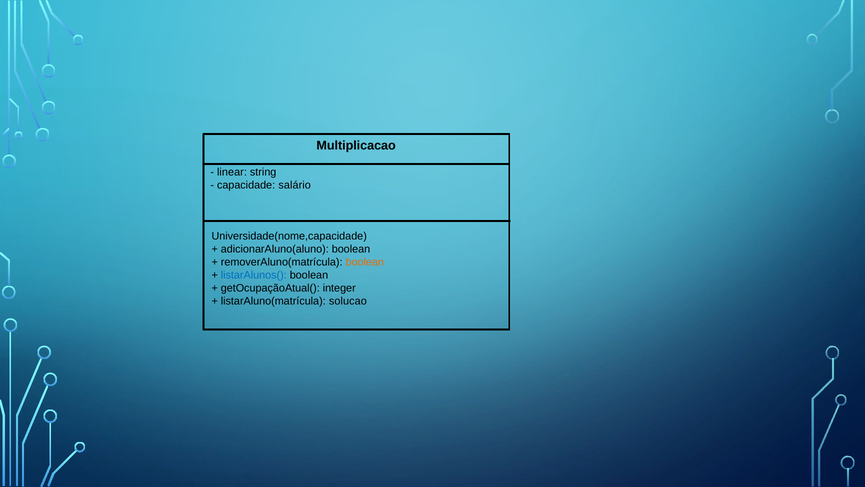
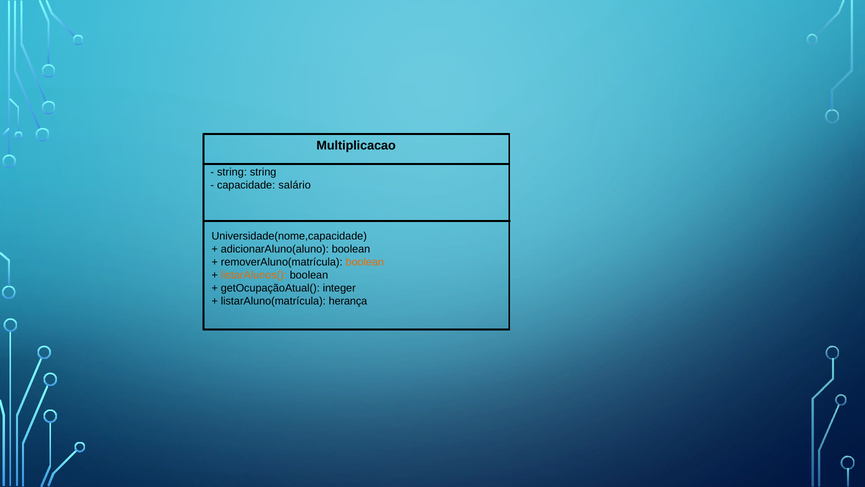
linear at (232, 172): linear -> string
listarAlunos( colour: blue -> orange
solucao: solucao -> herança
